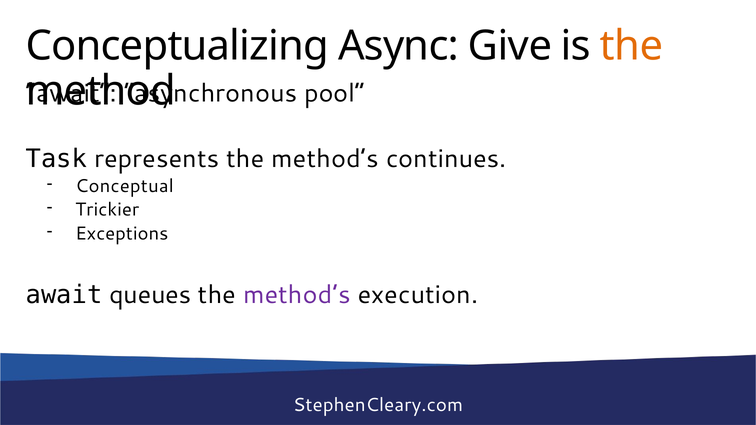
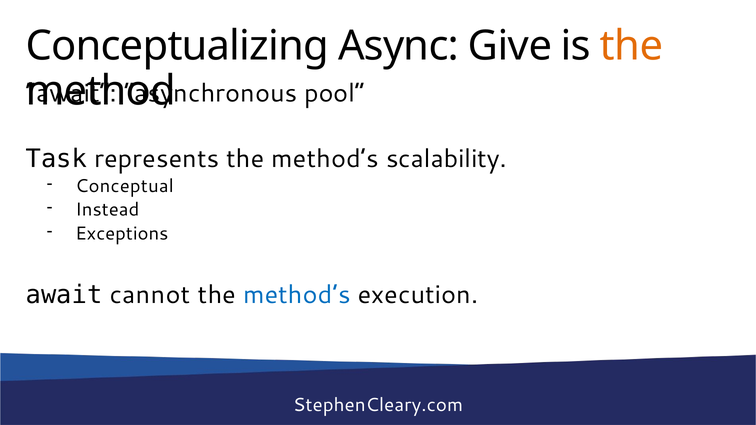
continues: continues -> scalability
Trickier: Trickier -> Instead
queues: queues -> cannot
method’s at (297, 295) colour: purple -> blue
